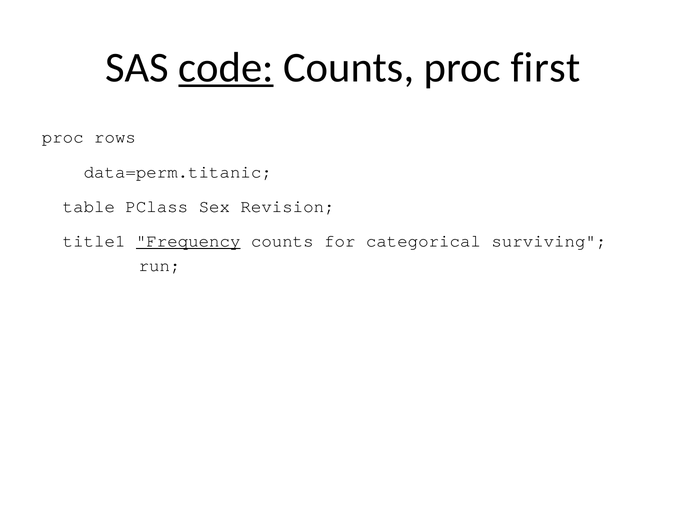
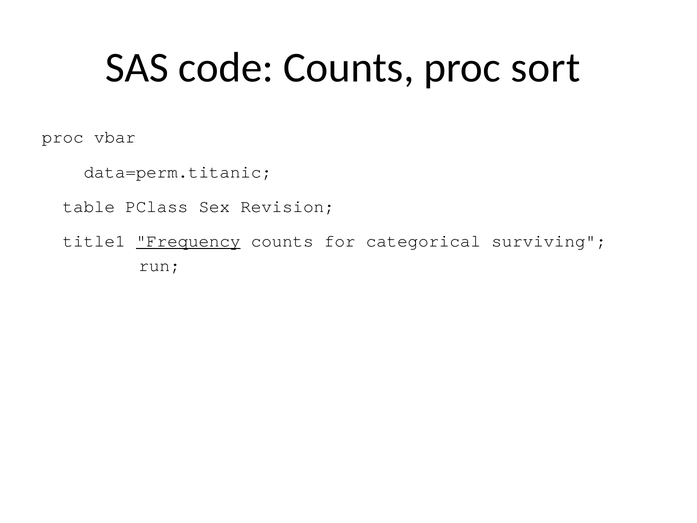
code underline: present -> none
first: first -> sort
rows: rows -> vbar
